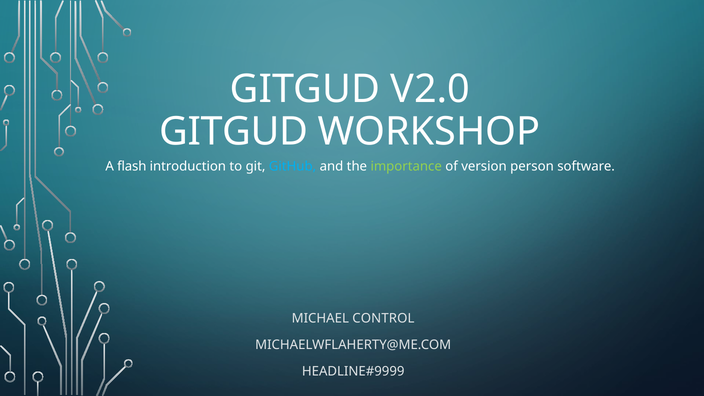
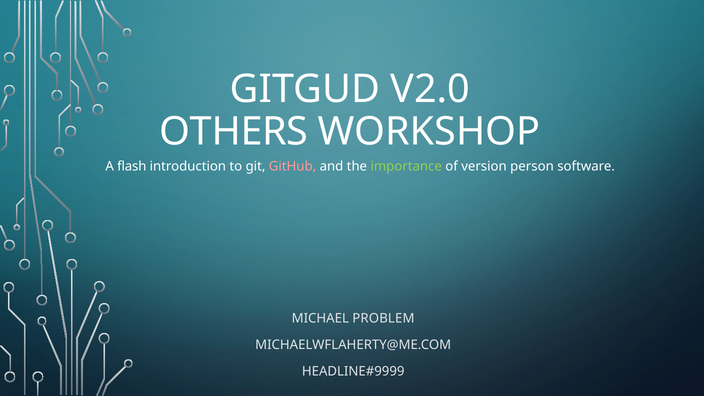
GITGUD at (234, 132): GITGUD -> OTHERS
GitHub colour: light blue -> pink
CONTROL: CONTROL -> PROBLEM
